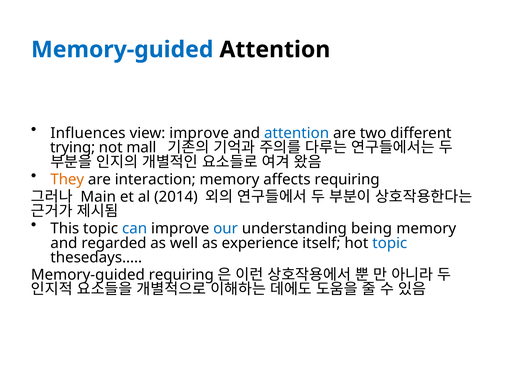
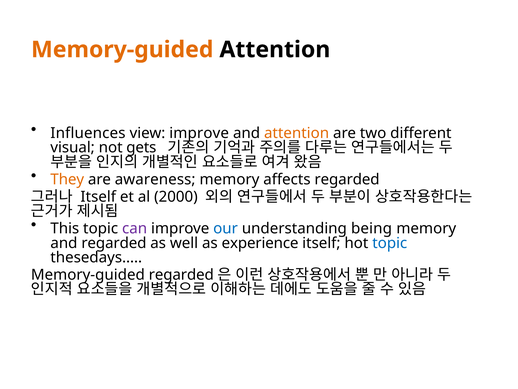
Memory-guided at (122, 50) colour: blue -> orange
attention at (297, 133) colour: blue -> orange
trying: trying -> visual
mall: mall -> gets
interaction: interaction -> awareness
affects requiring: requiring -> regarded
Main at (98, 196): Main -> Itself
2014: 2014 -> 2000
can colour: blue -> purple
Memory-guided requiring: requiring -> regarded
